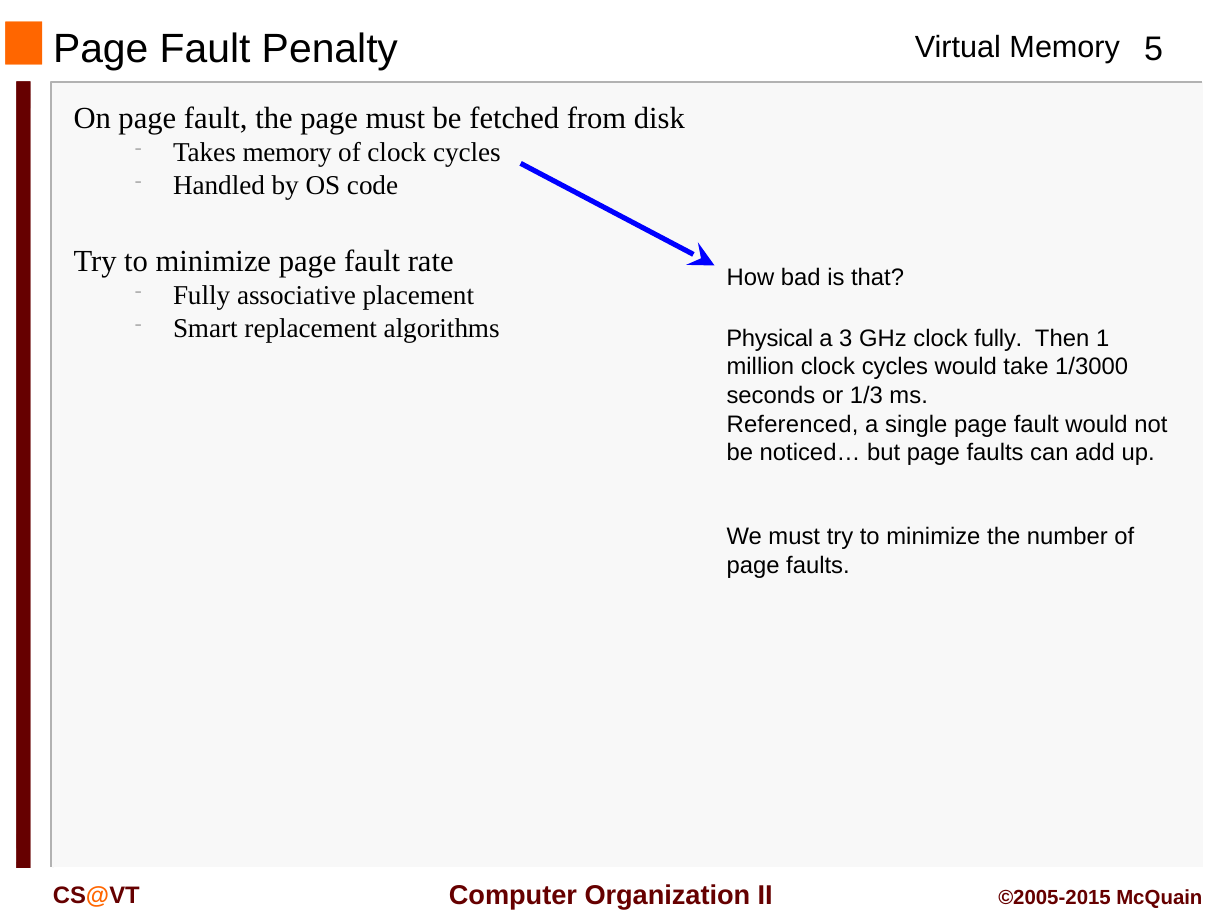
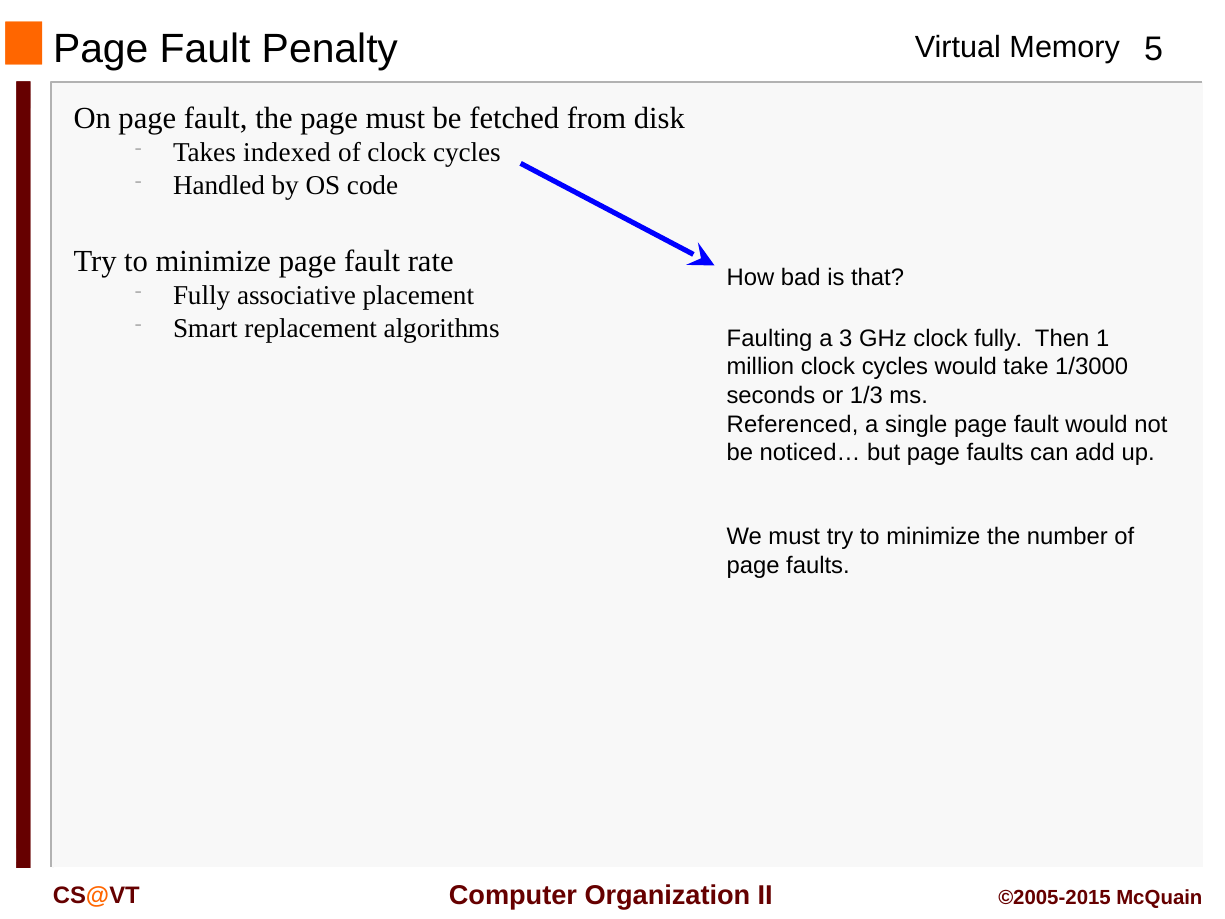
Takes memory: memory -> indexed
Physical: Physical -> Faulting
